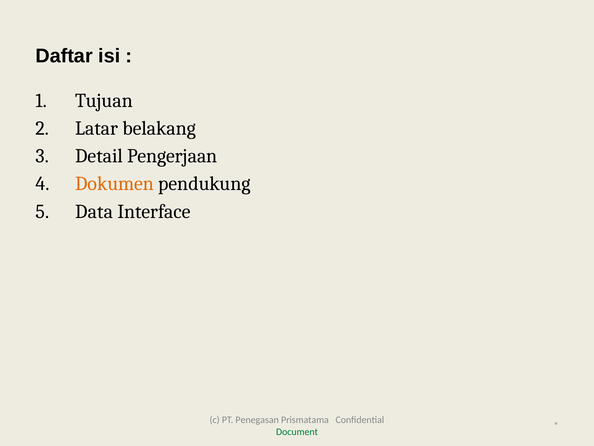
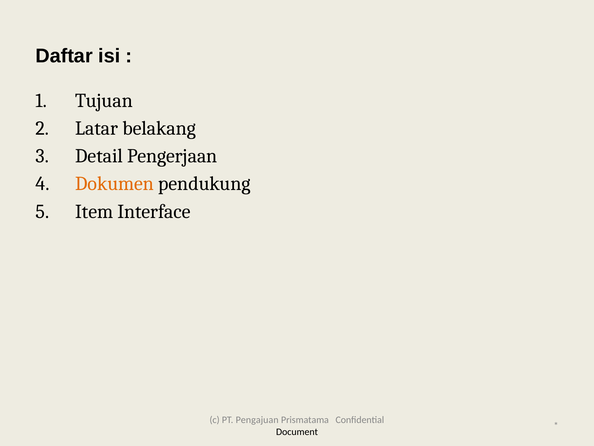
Data: Data -> Item
Penegasan: Penegasan -> Pengajuan
Document colour: green -> black
